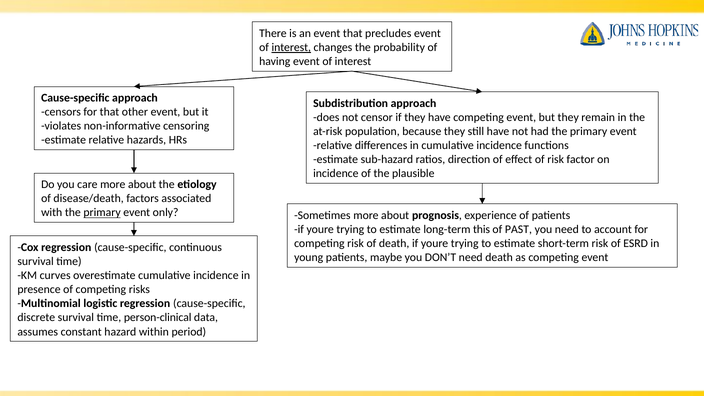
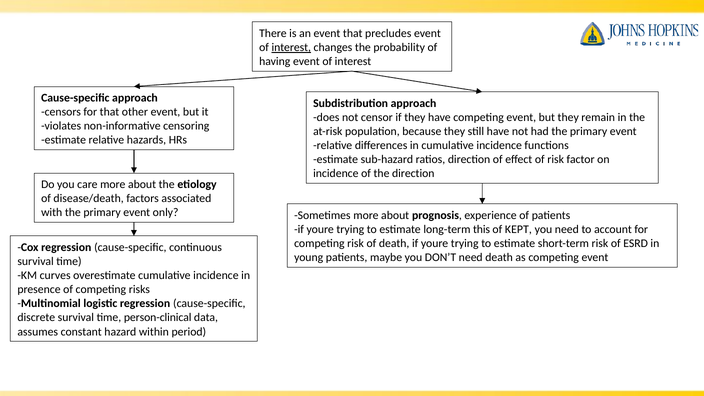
the plausible: plausible -> direction
primary at (102, 213) underline: present -> none
PAST: PAST -> KEPT
